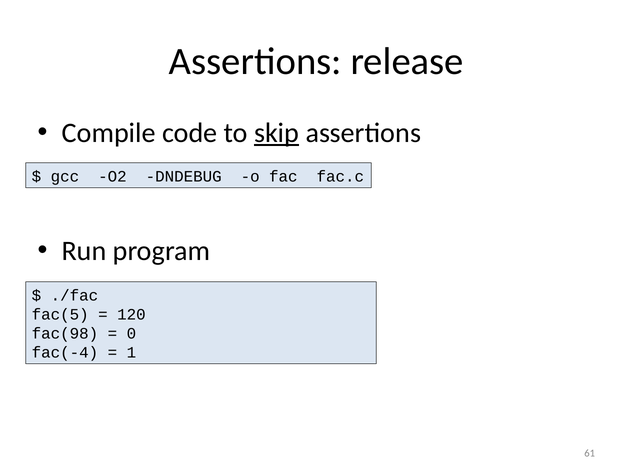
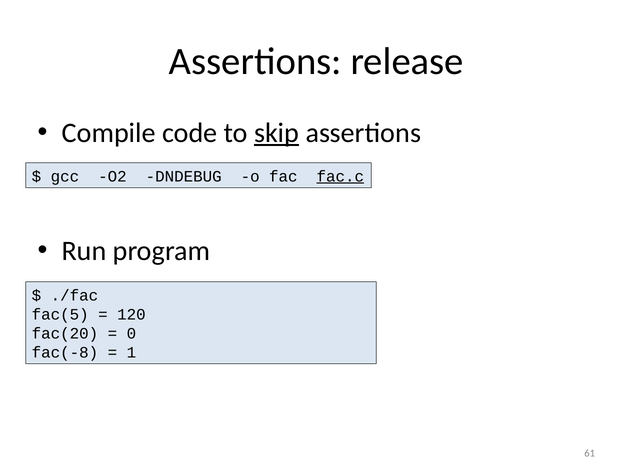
fac.c underline: none -> present
fac(98: fac(98 -> fac(20
fac(-4: fac(-4 -> fac(-8
